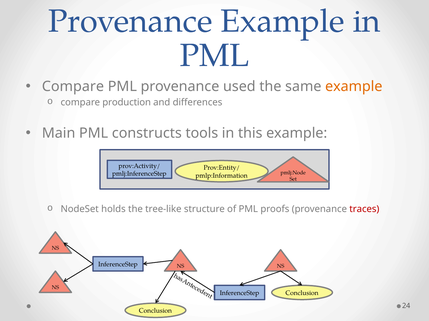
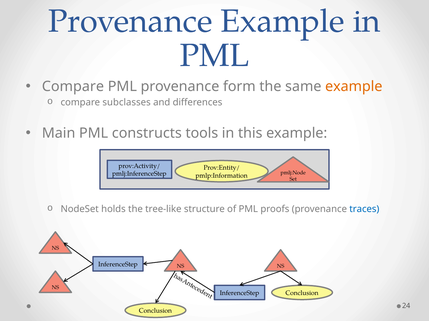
used: used -> form
production: production -> subclasses
traces colour: red -> blue
